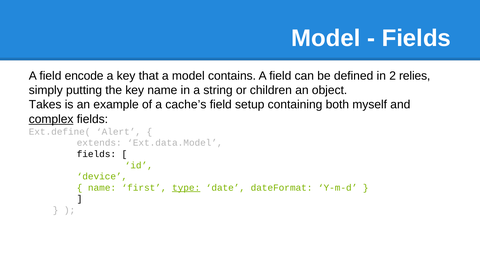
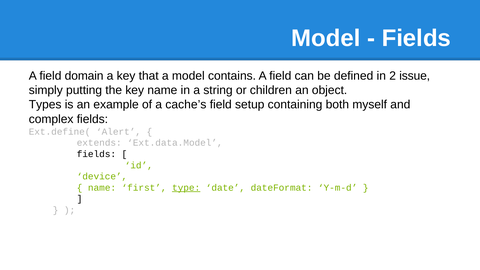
encode: encode -> domain
relies: relies -> issue
Takes: Takes -> Types
complex underline: present -> none
